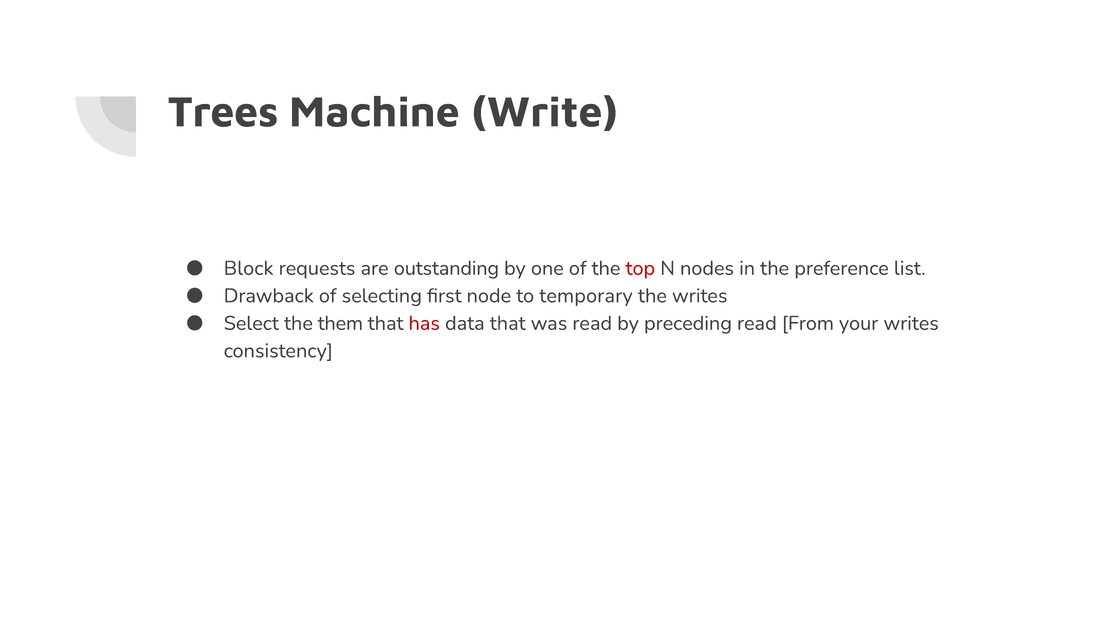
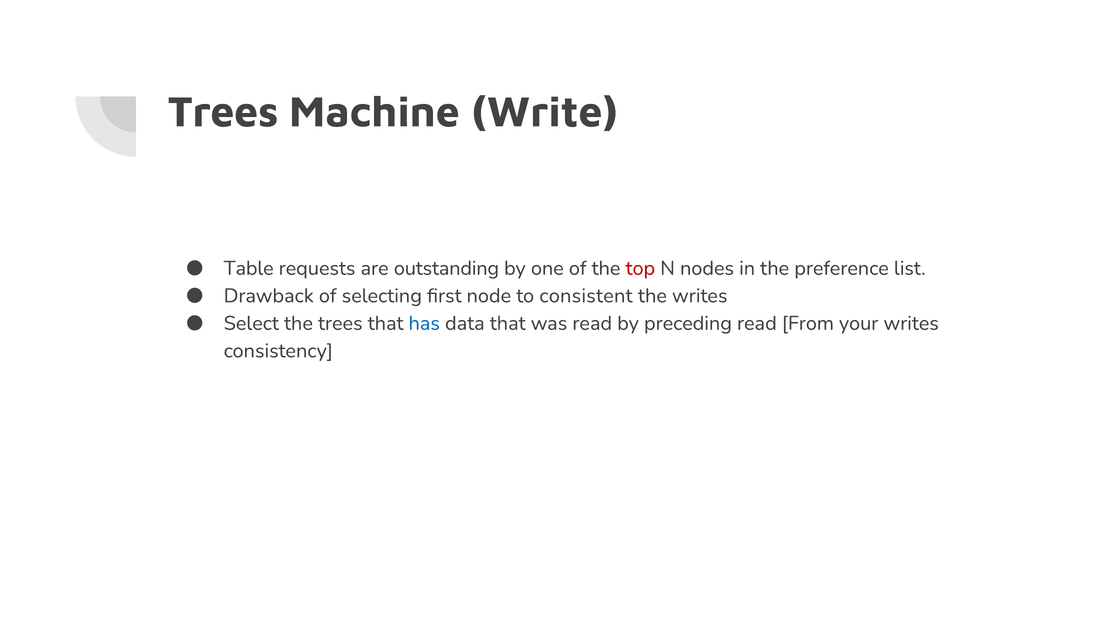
Block: Block -> Table
temporary: temporary -> consistent
the them: them -> trees
has colour: red -> blue
